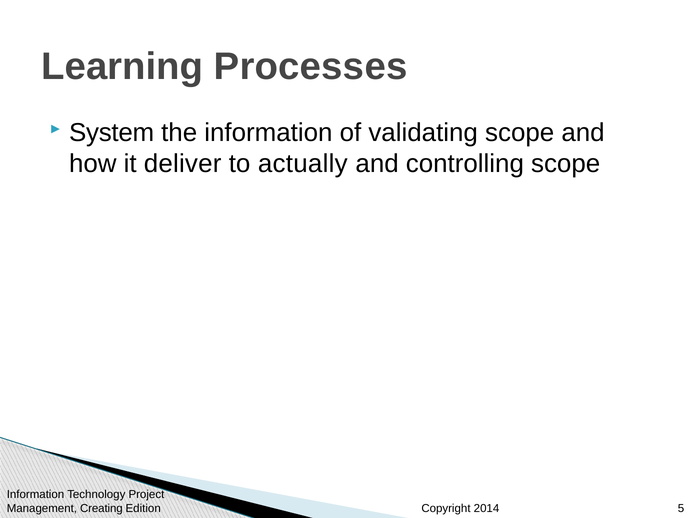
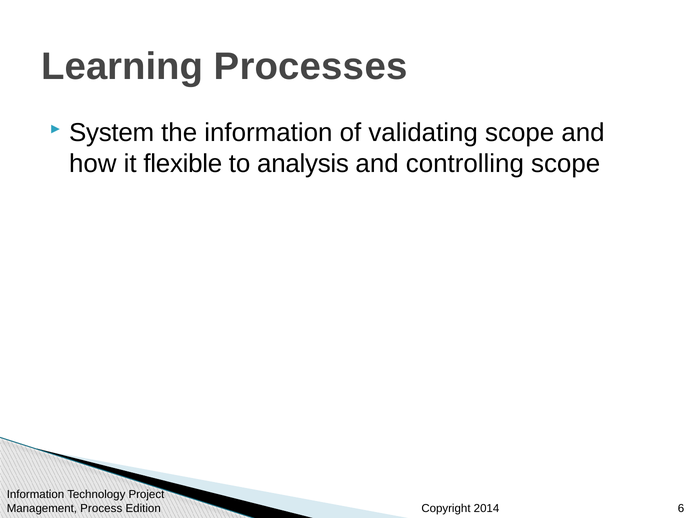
deliver: deliver -> flexible
actually: actually -> analysis
Creating: Creating -> Process
5: 5 -> 6
